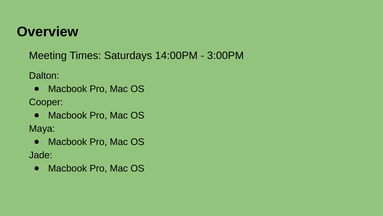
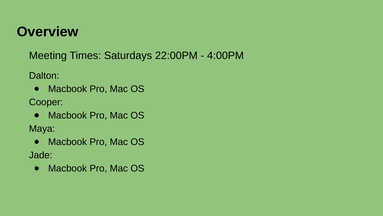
14:00PM: 14:00PM -> 22:00PM
3:00PM: 3:00PM -> 4:00PM
